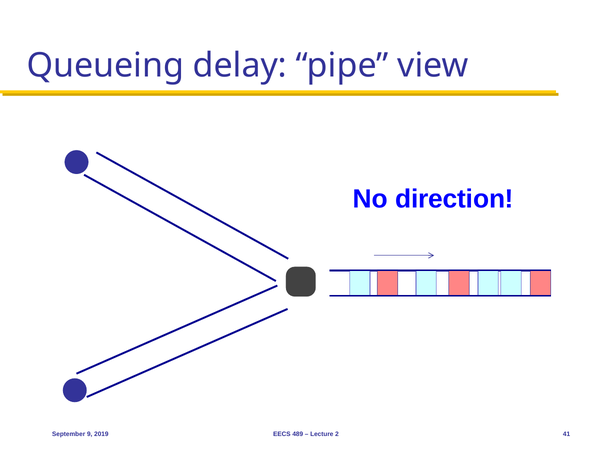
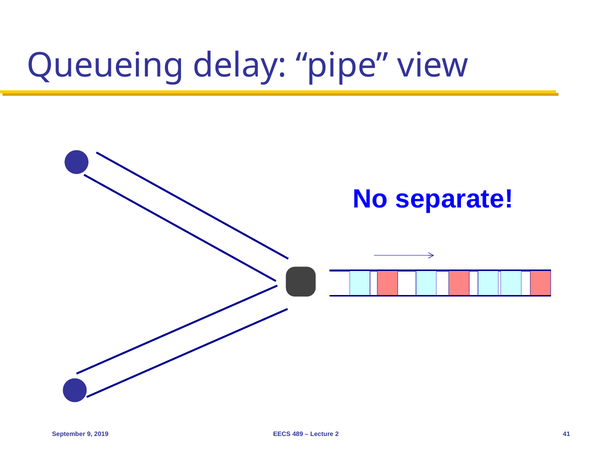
direction: direction -> separate
